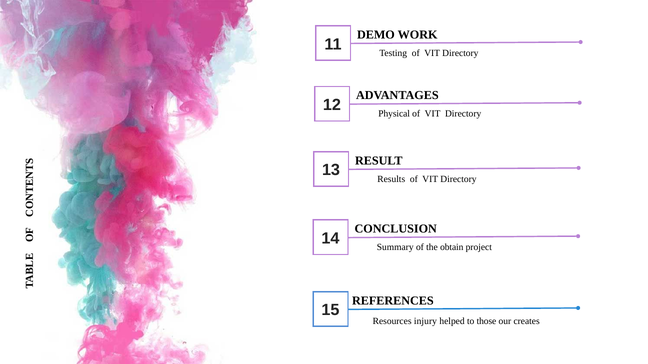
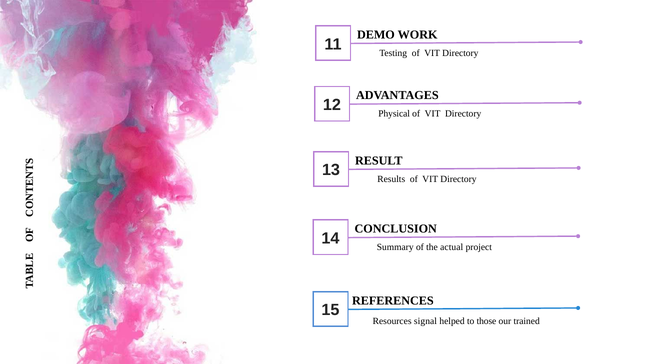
obtain: obtain -> actual
injury: injury -> signal
creates: creates -> trained
